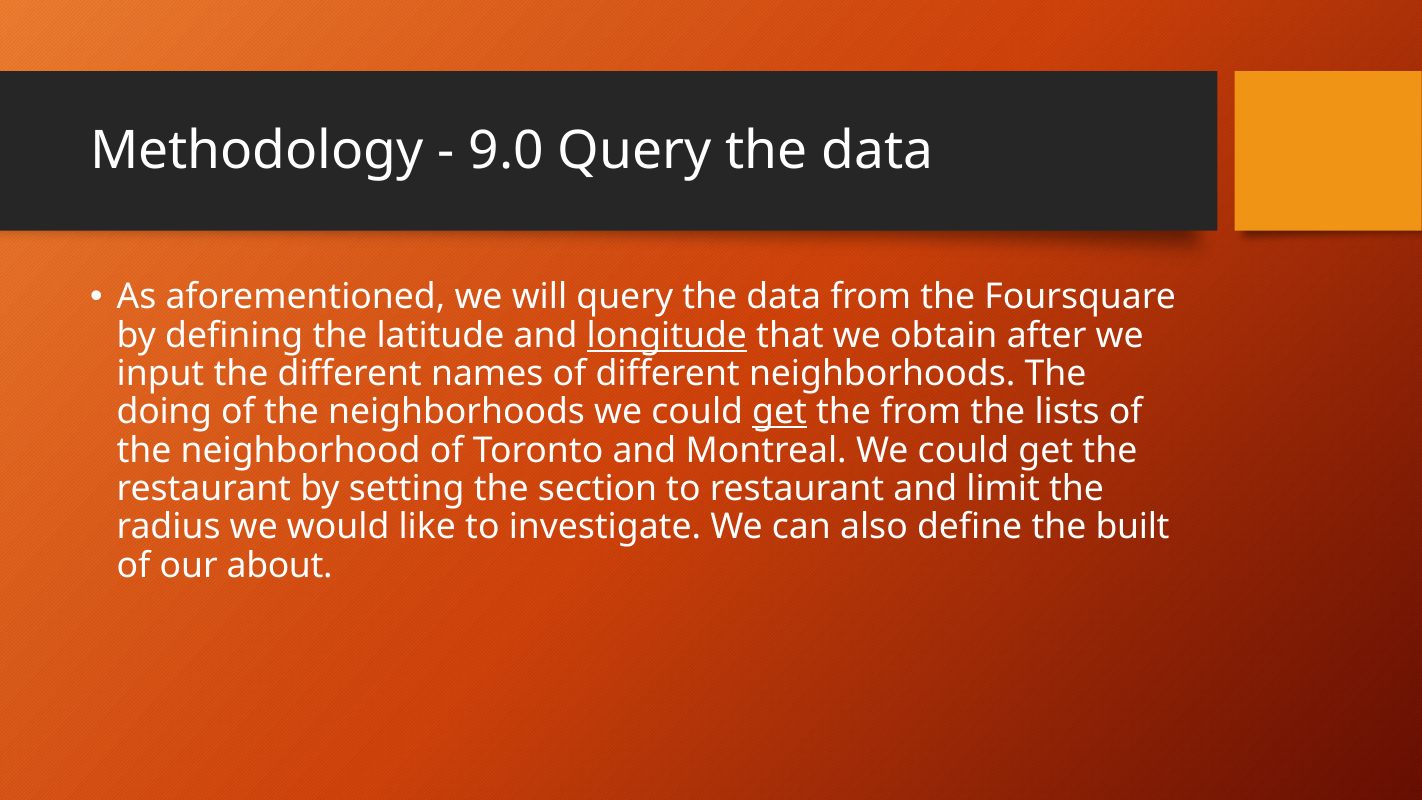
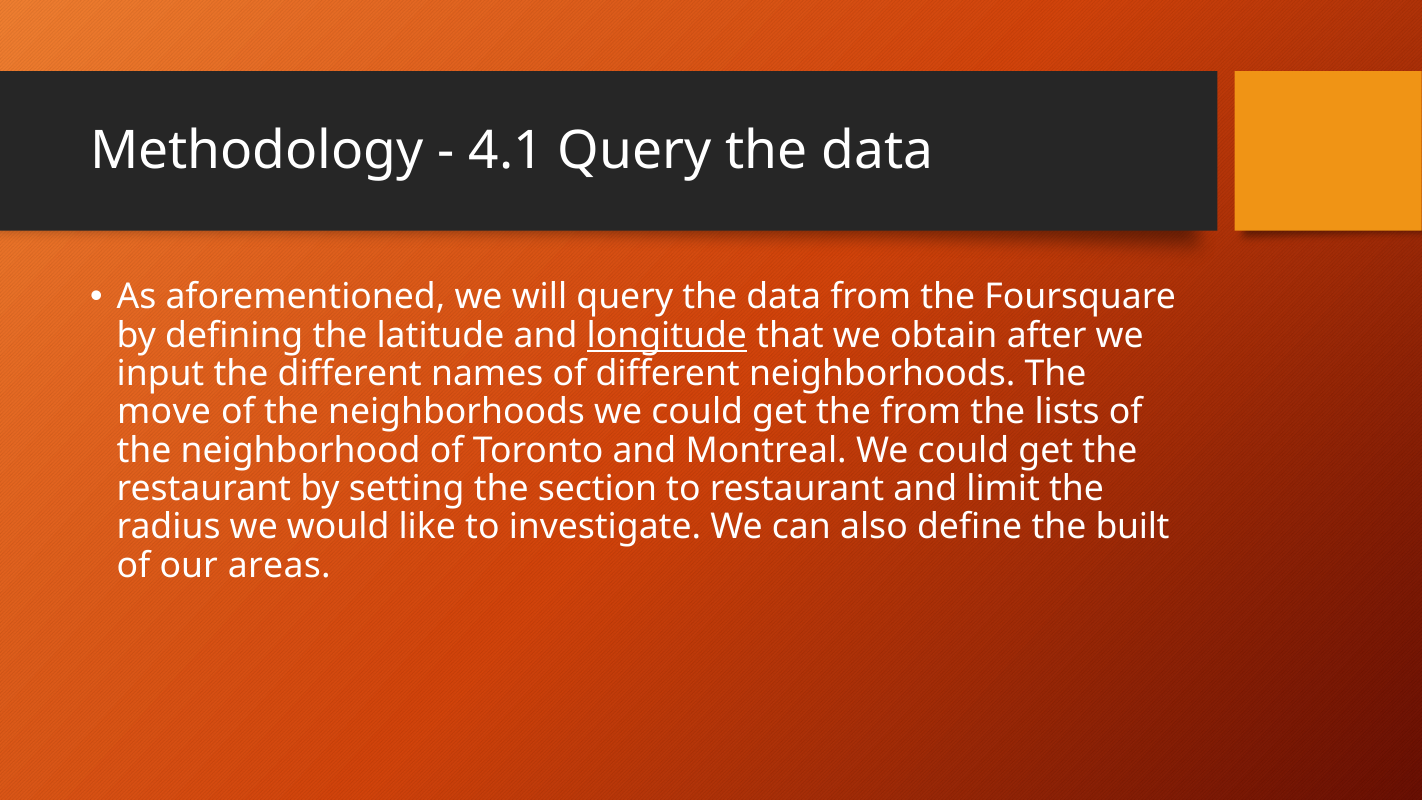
9.0: 9.0 -> 4.1
doing: doing -> move
get at (780, 412) underline: present -> none
about: about -> areas
